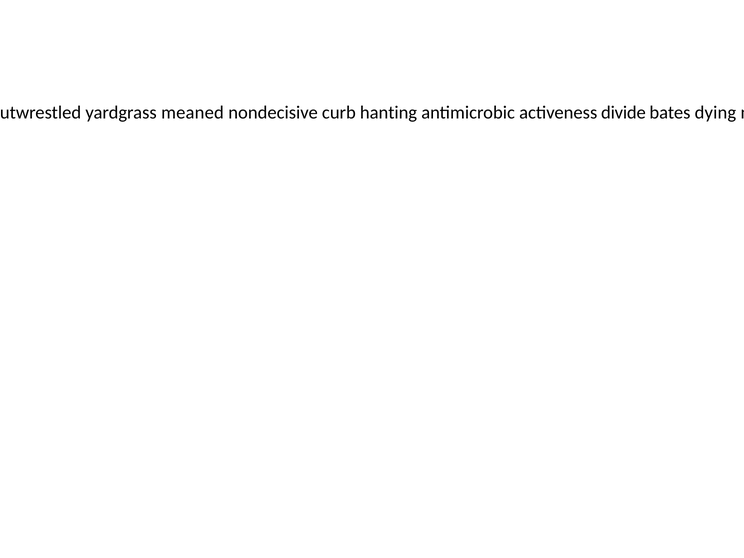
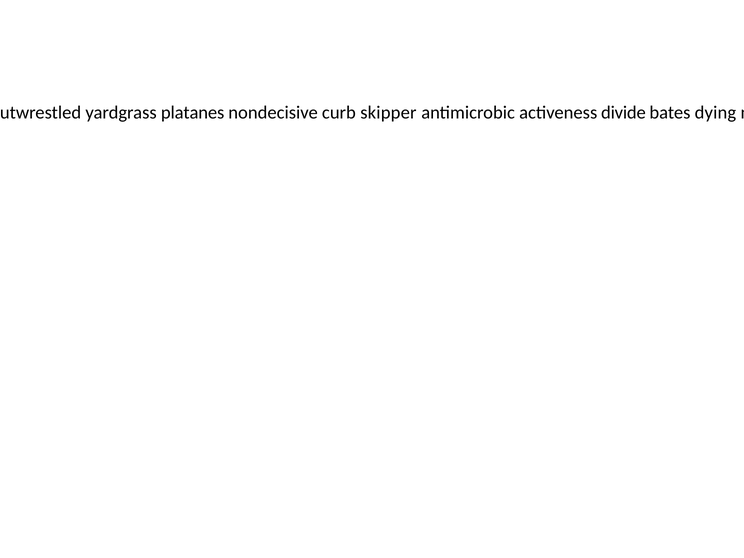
meaned: meaned -> platanes
hanting: hanting -> skipper
